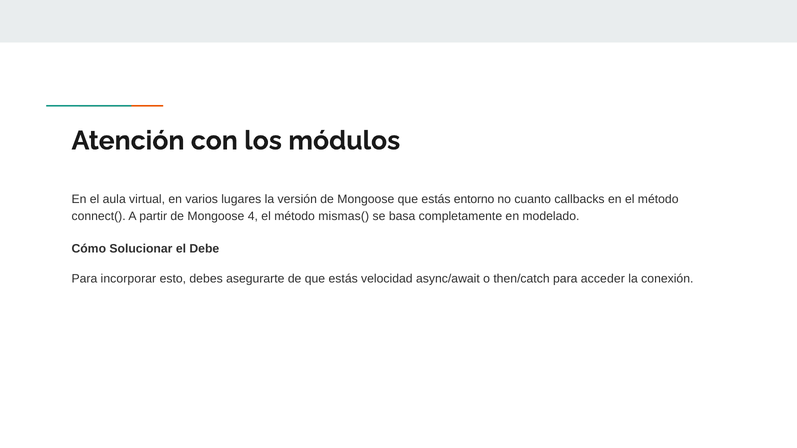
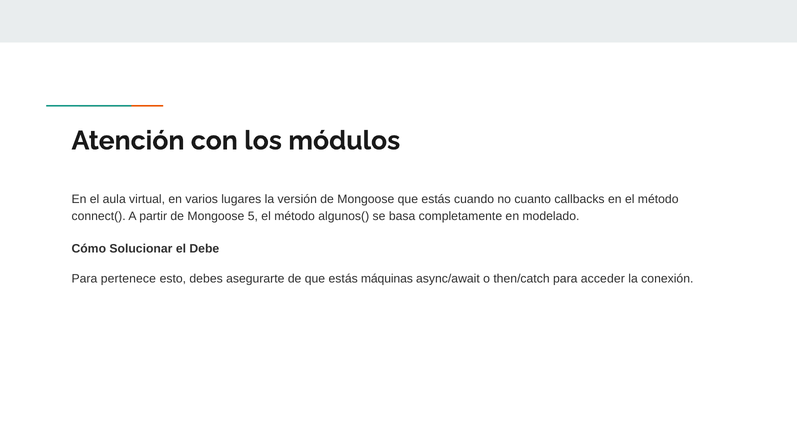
entorno: entorno -> cuando
4: 4 -> 5
mismas(: mismas( -> algunos(
incorporar: incorporar -> pertenece
velocidad: velocidad -> máquinas
